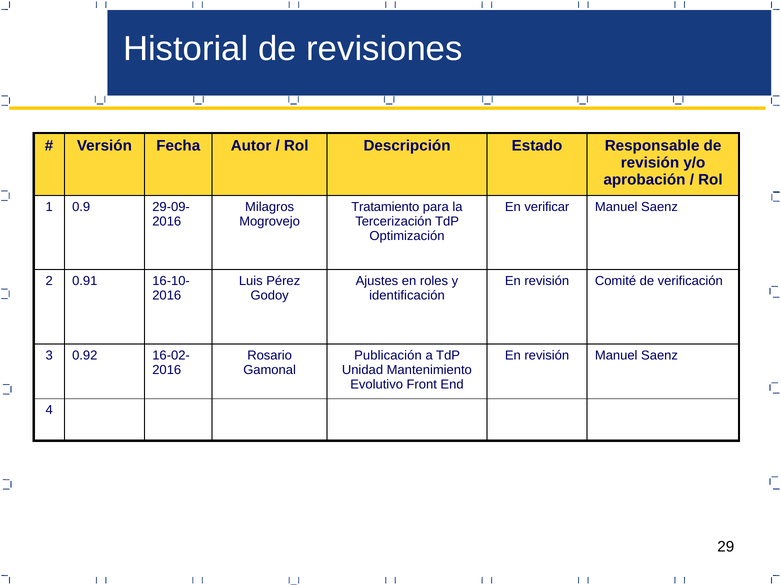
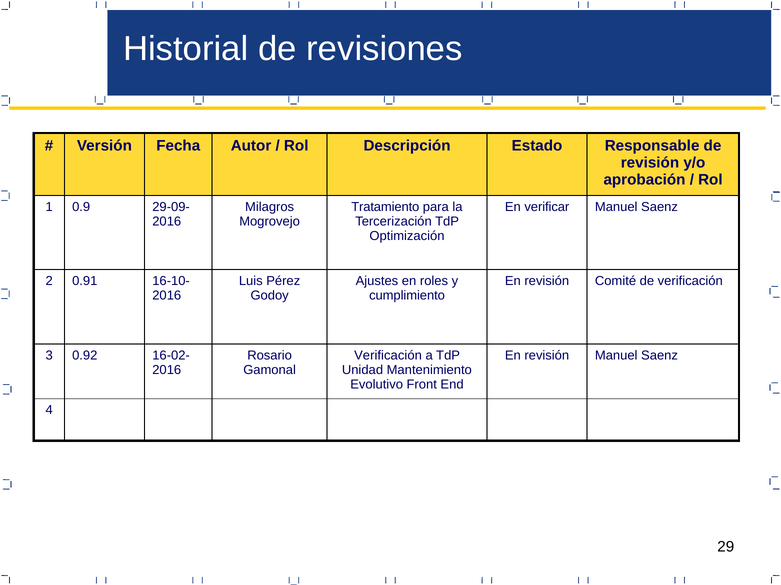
identificación: identificación -> cumplimiento
Publicación at (388, 356): Publicación -> Verificación
